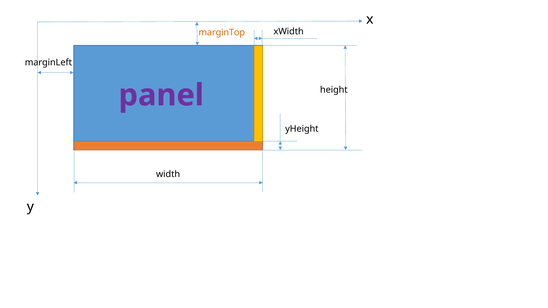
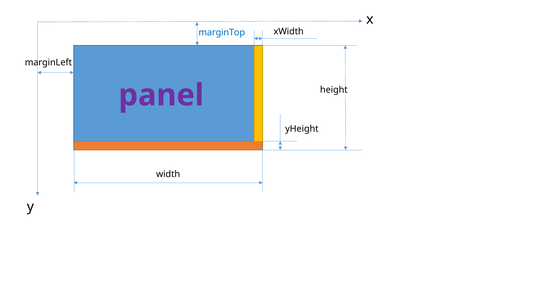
marginTop colour: orange -> blue
